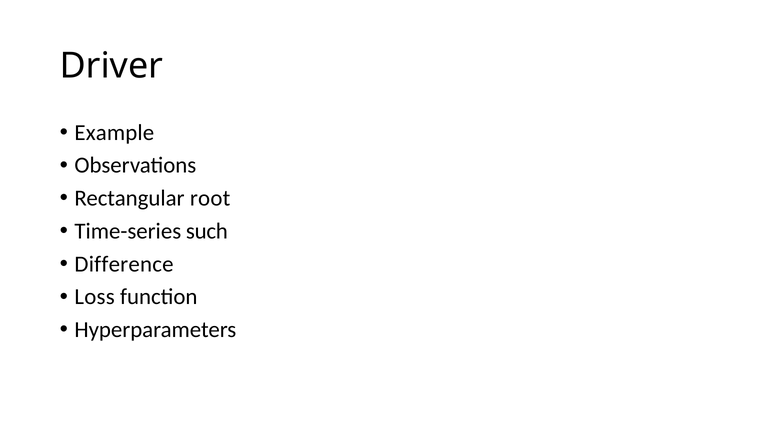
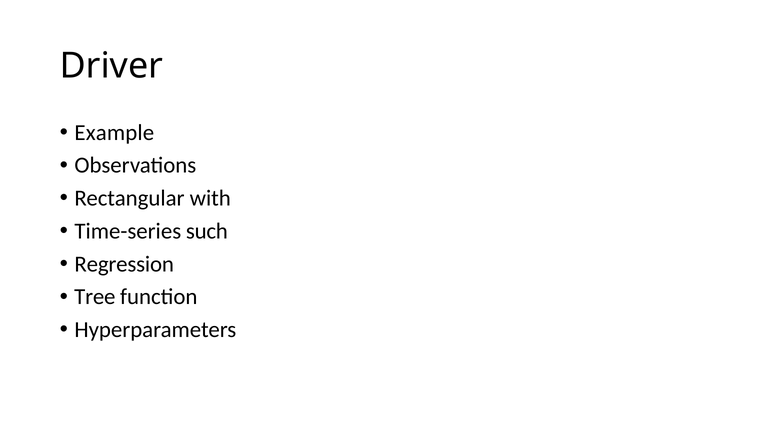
root: root -> with
Difference: Difference -> Regression
Loss: Loss -> Tree
